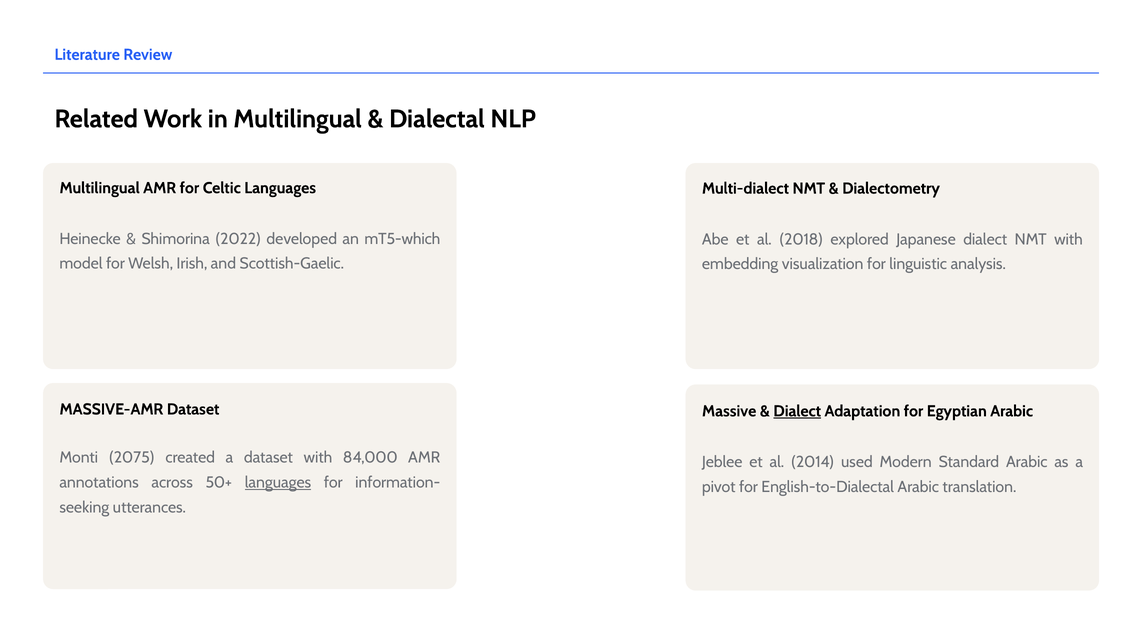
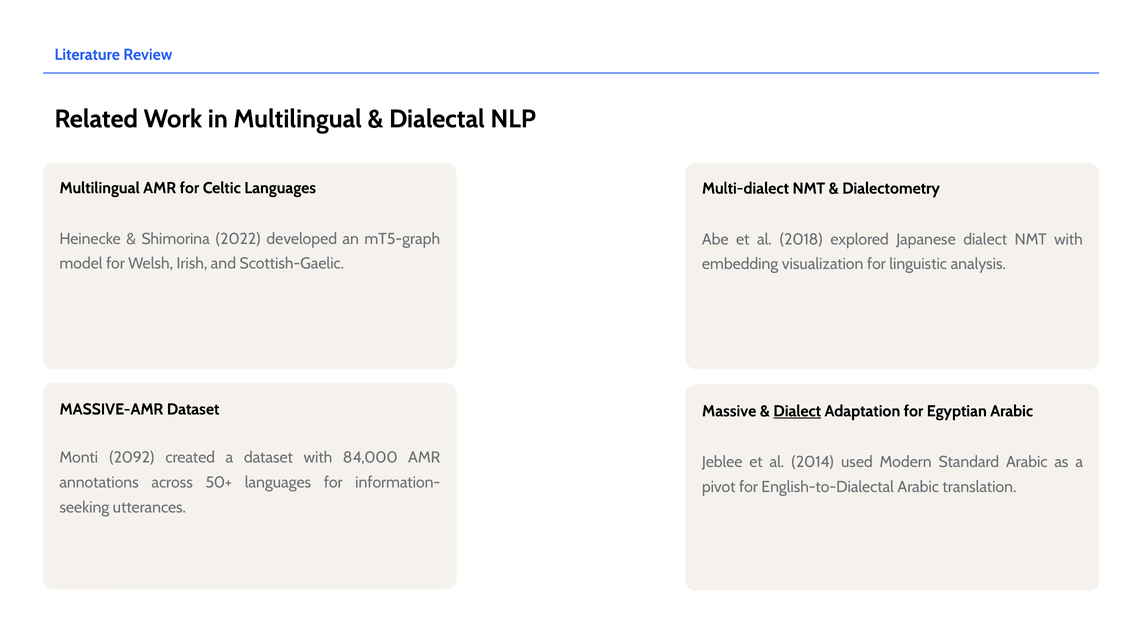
mT5-which: mT5-which -> mT5-graph
2075: 2075 -> 2092
languages at (278, 482) underline: present -> none
